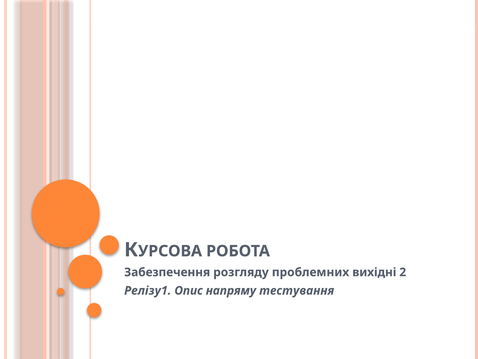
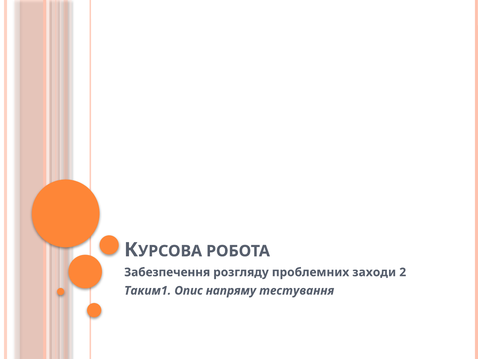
вихідні: вихідні -> заходи
Релізу1: Релізу1 -> Таким1
